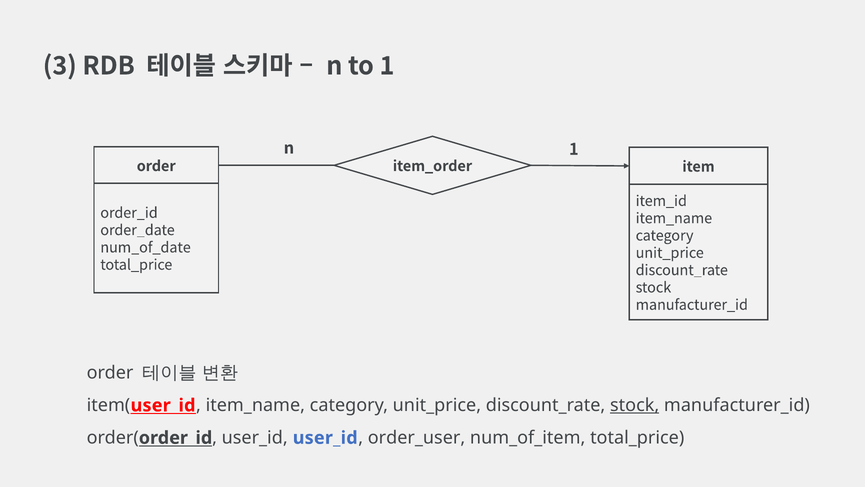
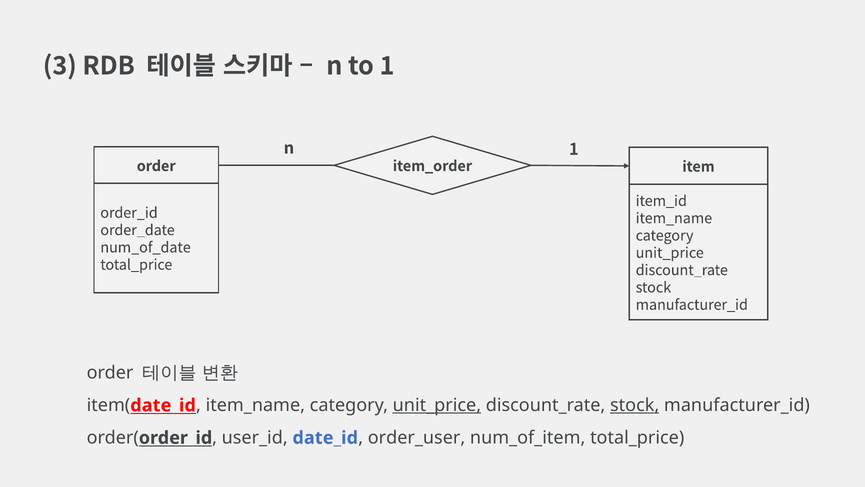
user_id at (163, 405): user_id -> date_id
unit_price at (437, 405) underline: none -> present
user_id user_id: user_id -> date_id
